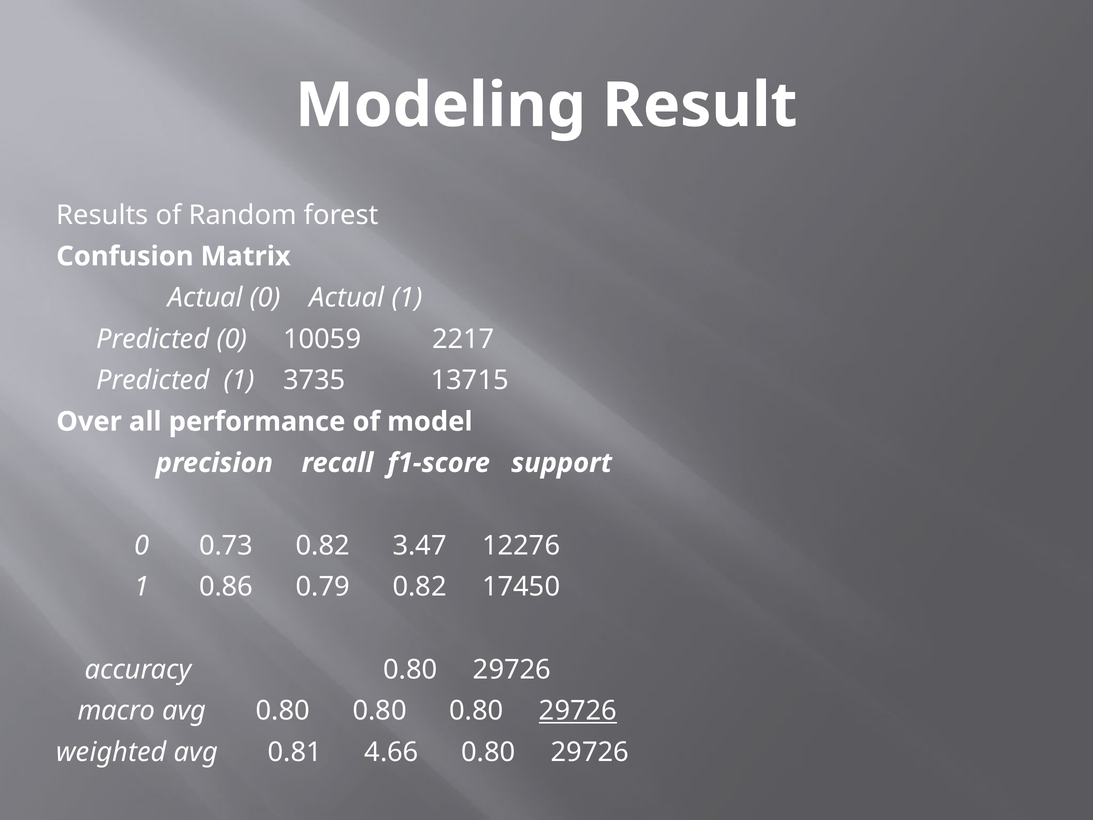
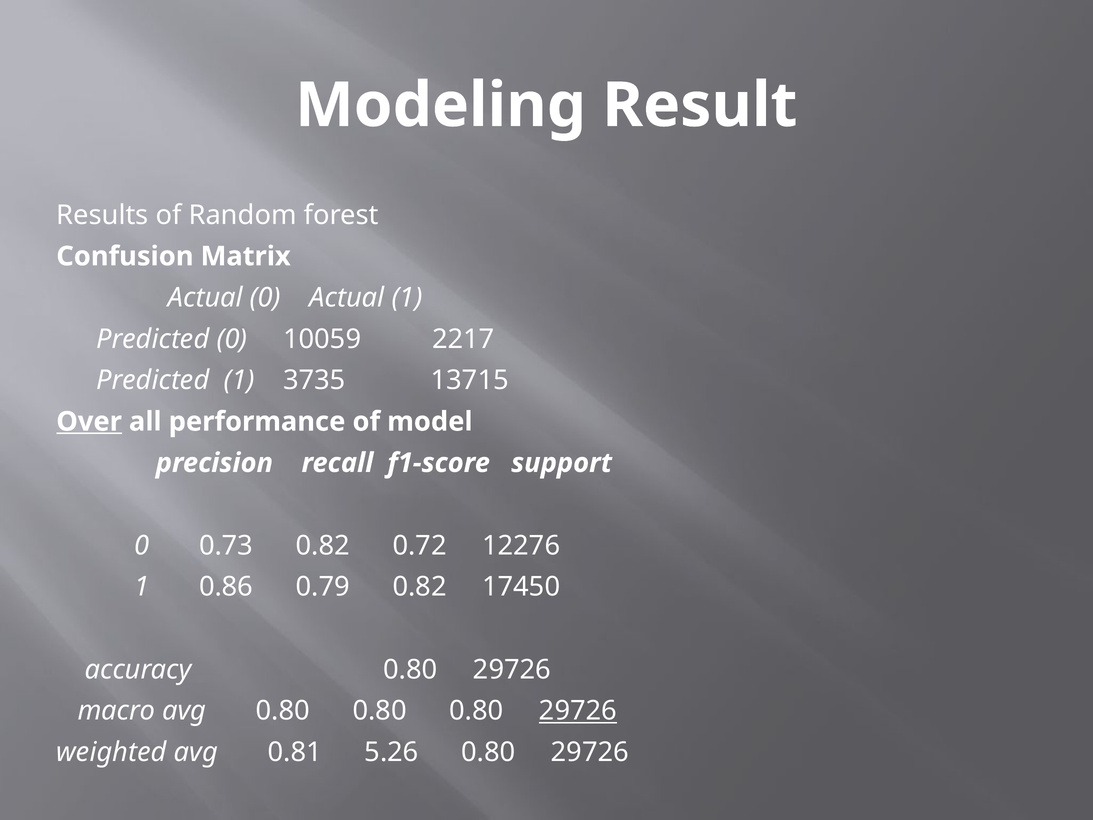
Over underline: none -> present
3.47: 3.47 -> 0.72
4.66: 4.66 -> 5.26
